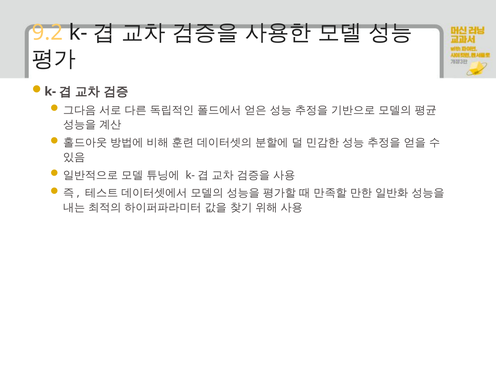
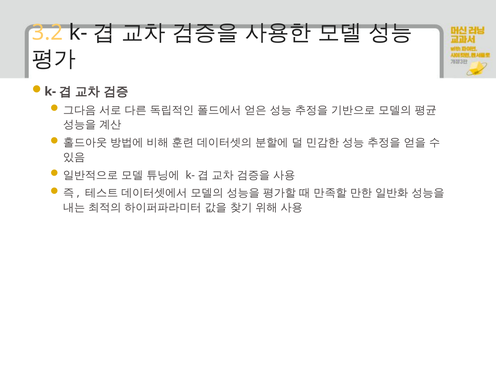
9.2: 9.2 -> 3.2
